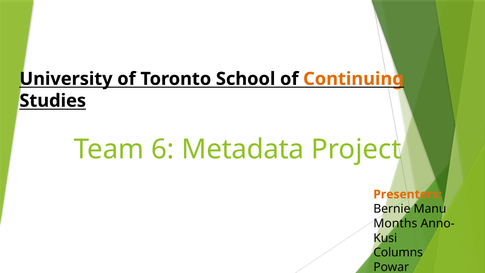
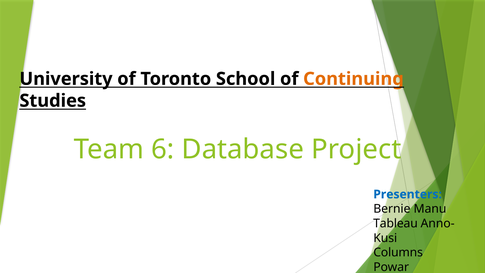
Metadata: Metadata -> Database
Presenters colour: orange -> blue
Months: Months -> Tableau
